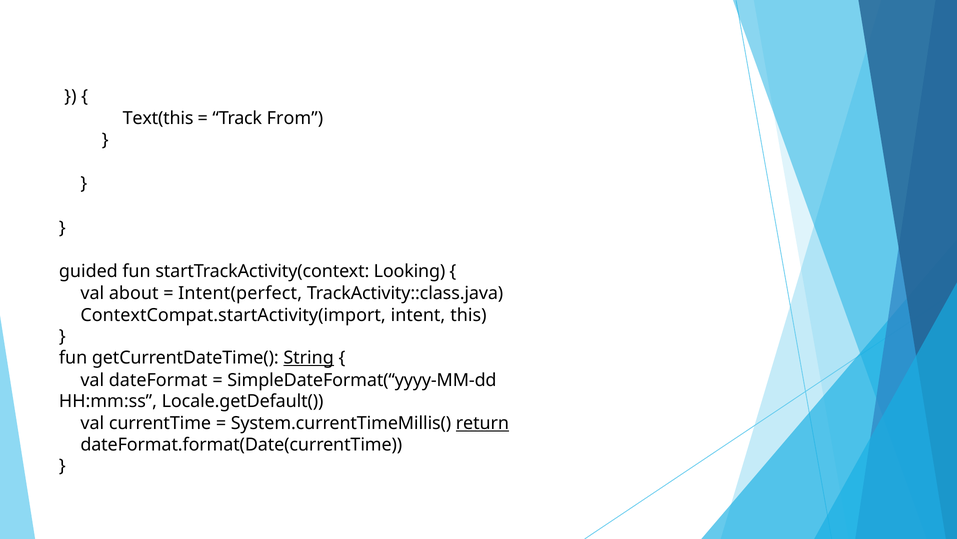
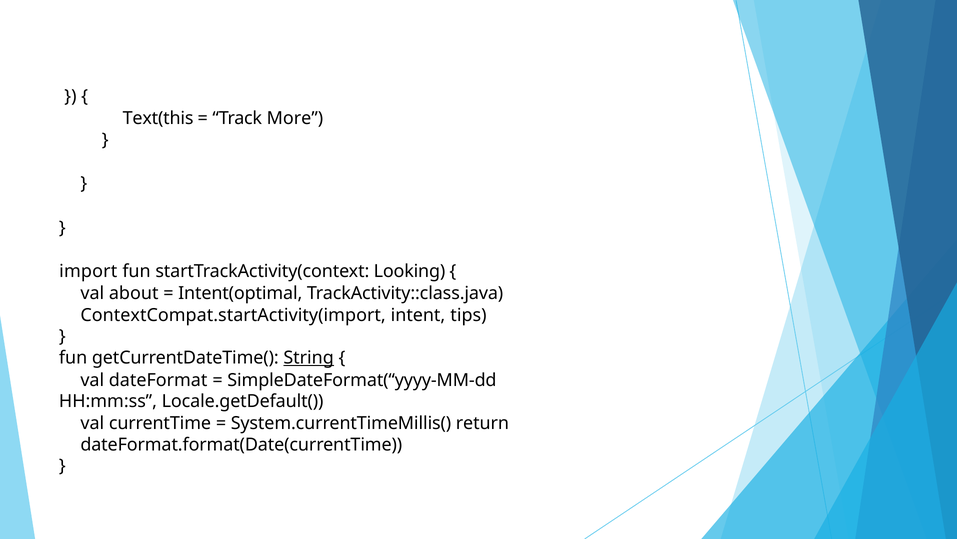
From: From -> More
guided: guided -> import
Intent(perfect: Intent(perfect -> Intent(optimal
this: this -> tips
return underline: present -> none
